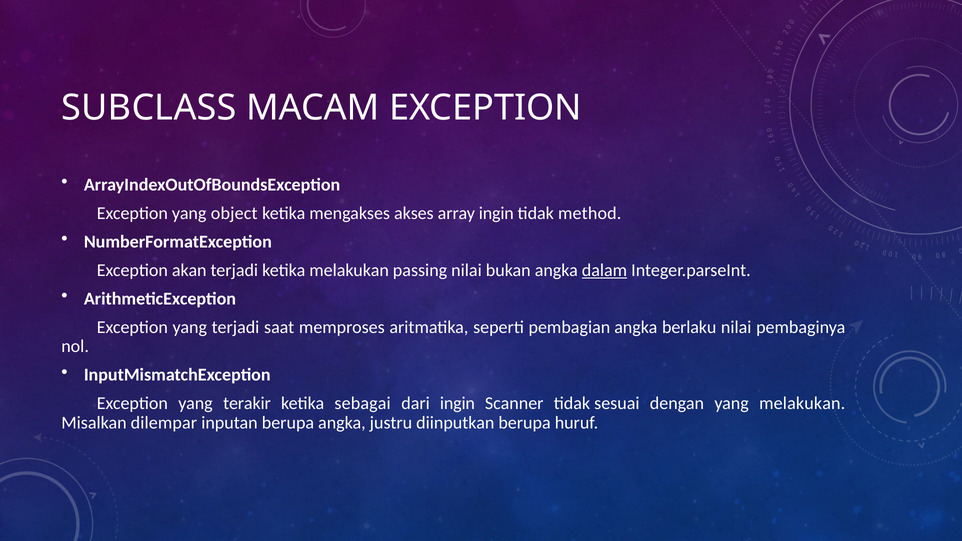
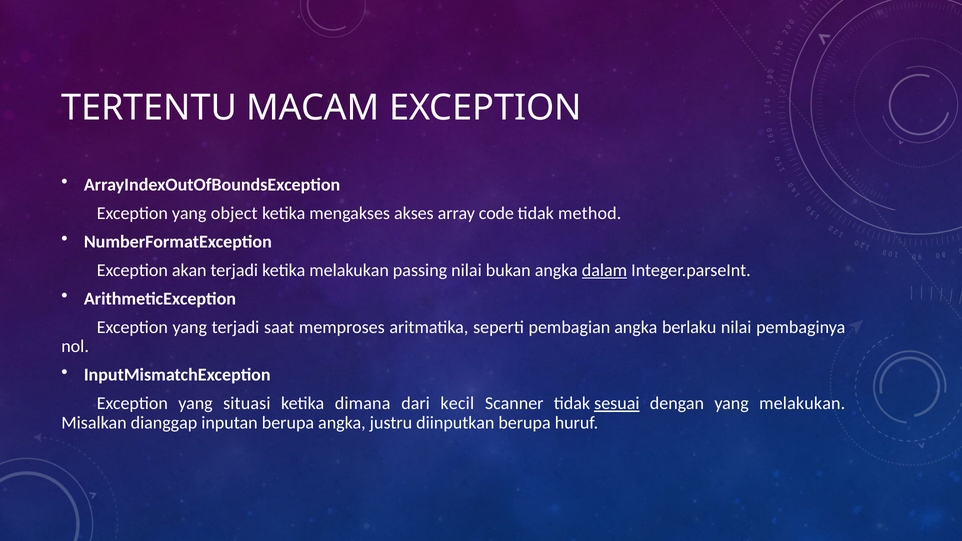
SUBCLASS: SUBCLASS -> TERTENTU
array ingin: ingin -> code
terakir: terakir -> situasi
sebagai: sebagai -> dimana
dari ingin: ingin -> kecil
sesuai underline: none -> present
dilempar: dilempar -> dianggap
